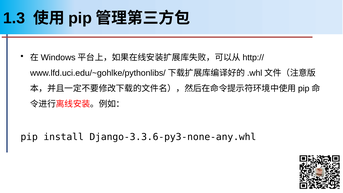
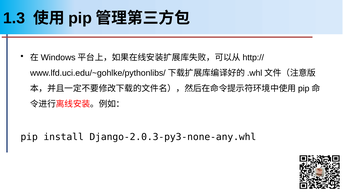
Django-3.3.6-py3-none-any.whl: Django-3.3.6-py3-none-any.whl -> Django-2.0.3-py3-none-any.whl
